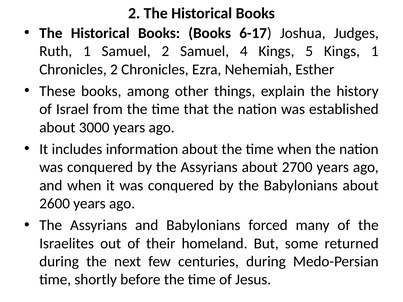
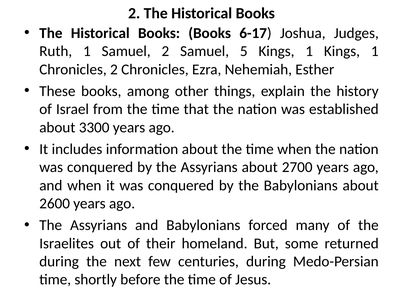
4: 4 -> 5
5 at (309, 51): 5 -> 1
3000: 3000 -> 3300
